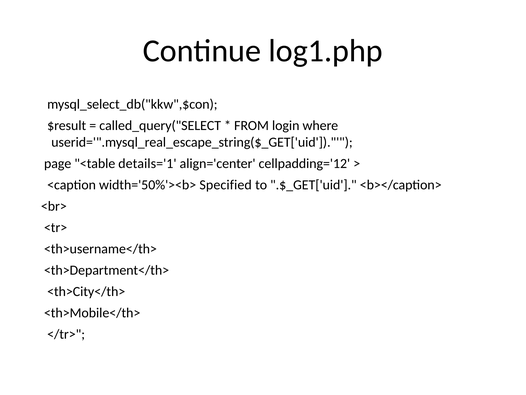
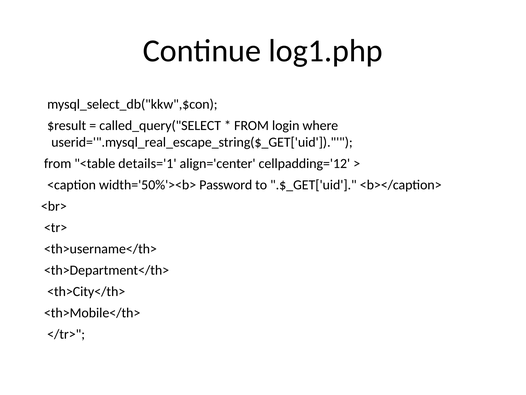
page at (58, 163): page -> from
Specified: Specified -> Password
